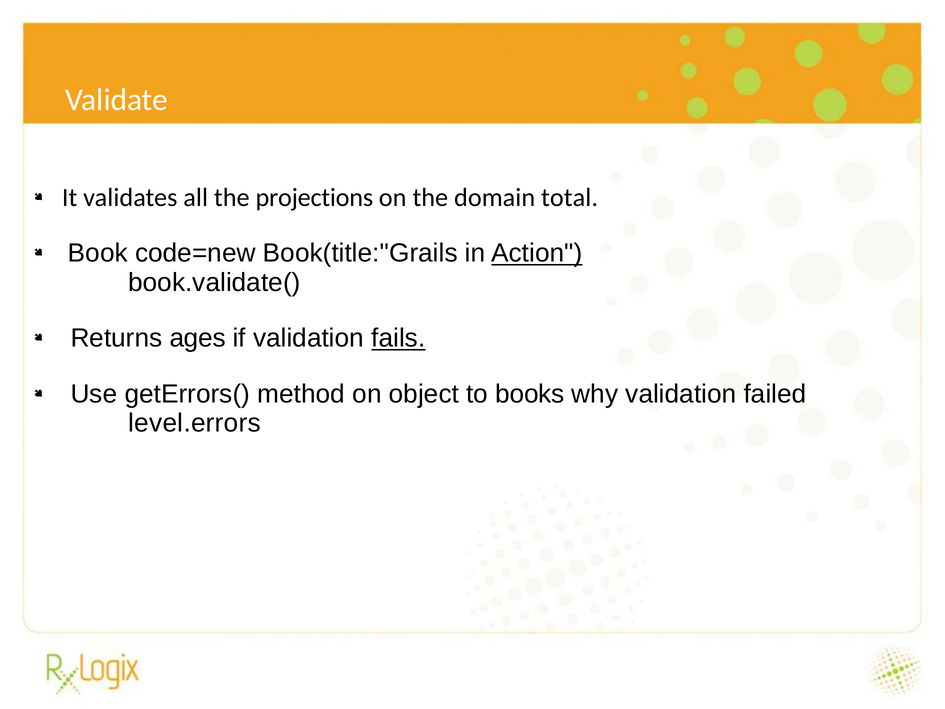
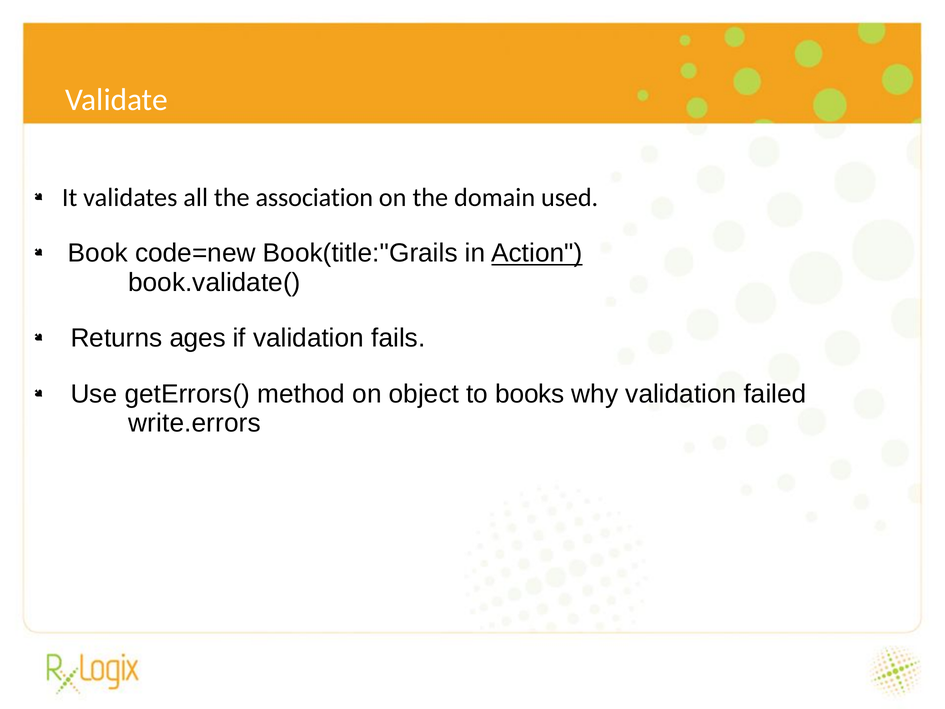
projections: projections -> association
total: total -> used
fails underline: present -> none
level.errors: level.errors -> write.errors
